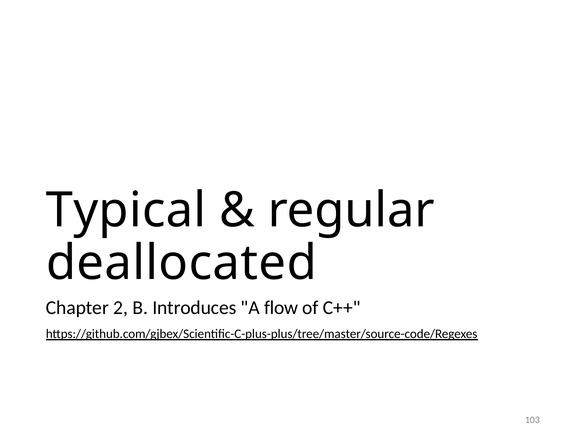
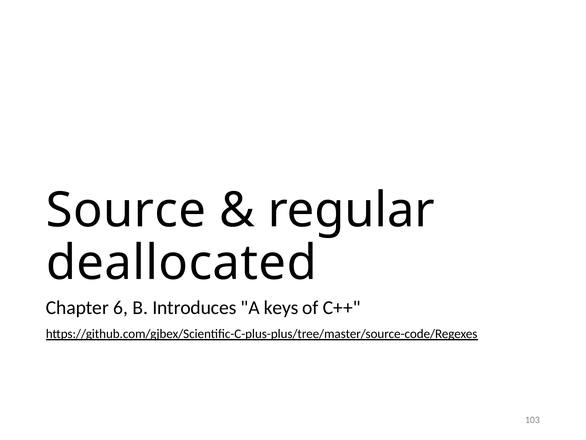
Typical: Typical -> Source
2: 2 -> 6
flow: flow -> keys
